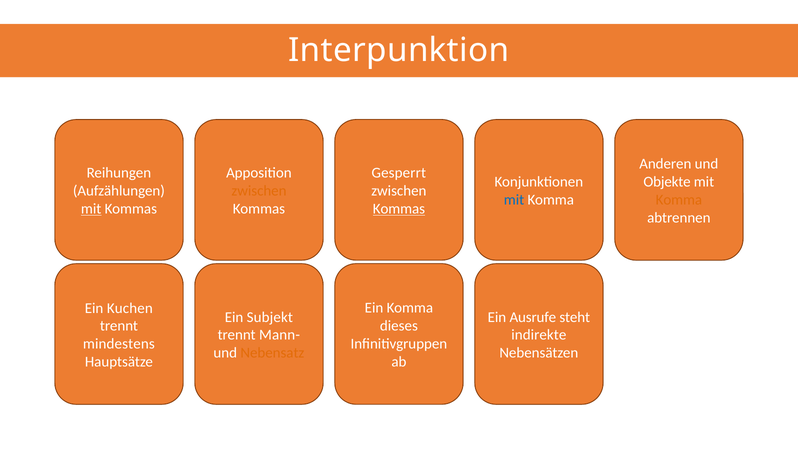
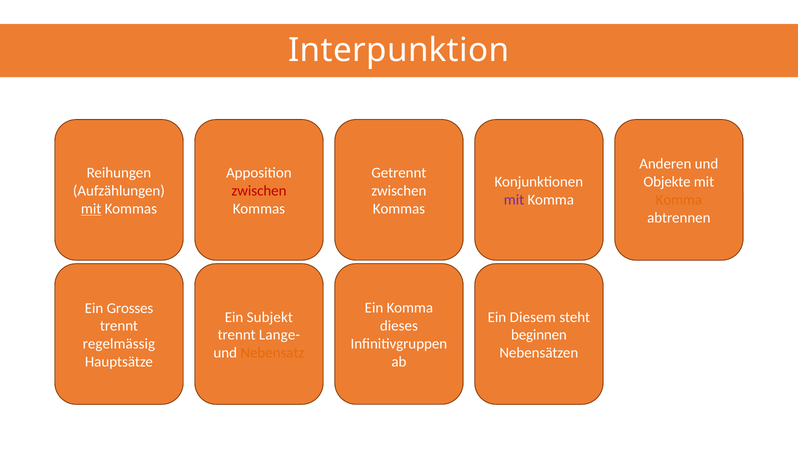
Gesperrt: Gesperrt -> Getrennt
zwischen at (259, 191) colour: orange -> red
mit at (514, 200) colour: blue -> purple
Kommas at (399, 209) underline: present -> none
Kuchen: Kuchen -> Grosses
Ausrufe: Ausrufe -> Diesem
Mann-: Mann- -> Lange-
indirekte: indirekte -> beginnen
mindestens: mindestens -> regelmässig
